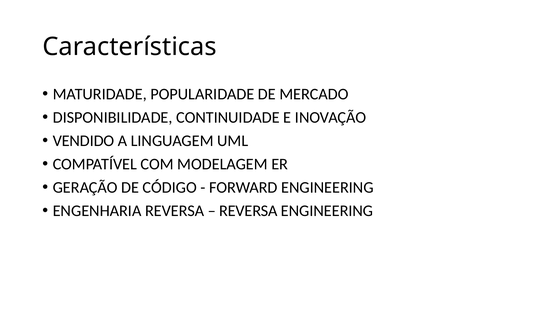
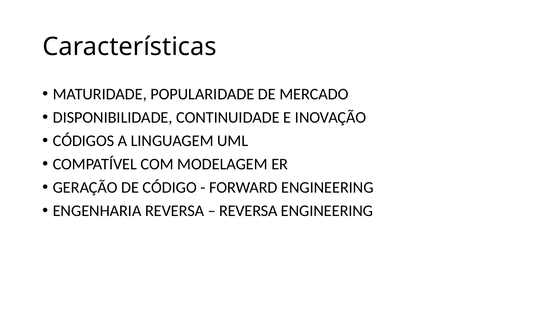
VENDIDO: VENDIDO -> CÓDIGOS
